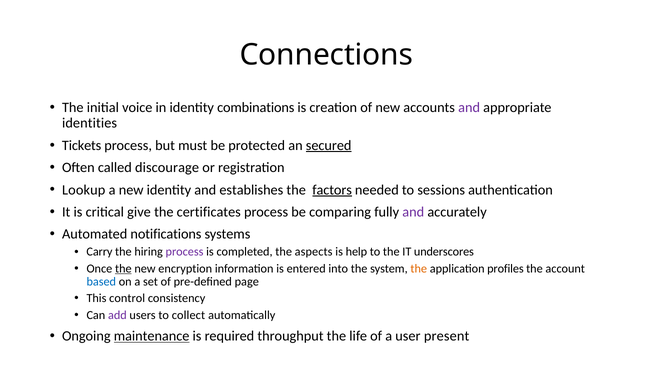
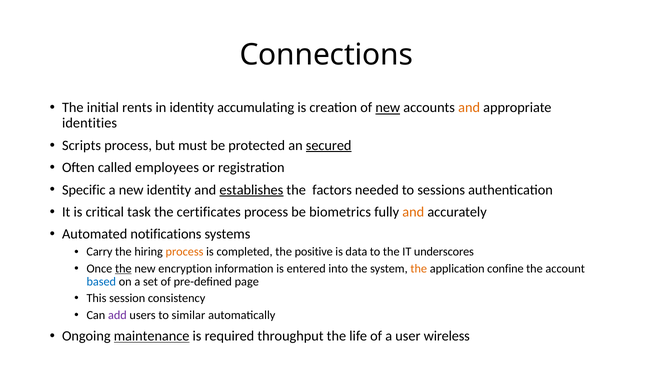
voice: voice -> rents
combinations: combinations -> accumulating
new at (388, 108) underline: none -> present
and at (469, 108) colour: purple -> orange
Tickets: Tickets -> Scripts
discourage: discourage -> employees
Lookup: Lookup -> Specific
establishes underline: none -> present
factors underline: present -> none
give: give -> task
comparing: comparing -> biometrics
and at (413, 212) colour: purple -> orange
process at (185, 252) colour: purple -> orange
aspects: aspects -> positive
help: help -> data
profiles: profiles -> confine
control: control -> session
collect: collect -> similar
present: present -> wireless
